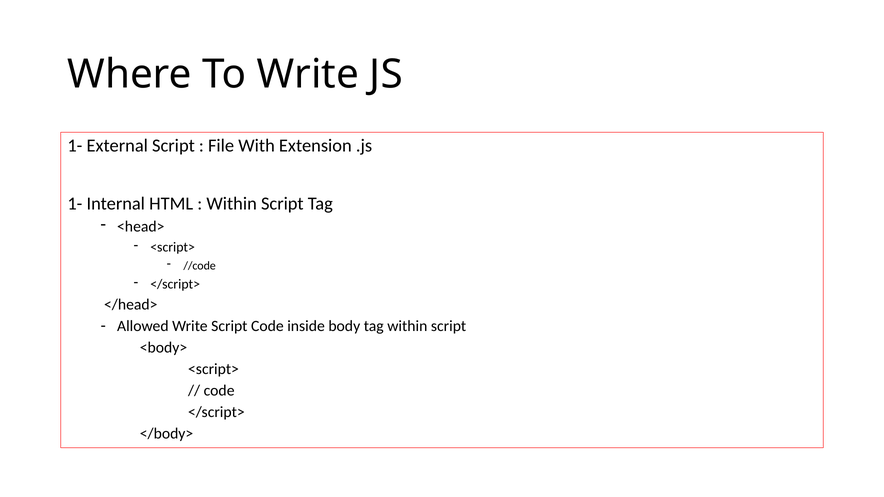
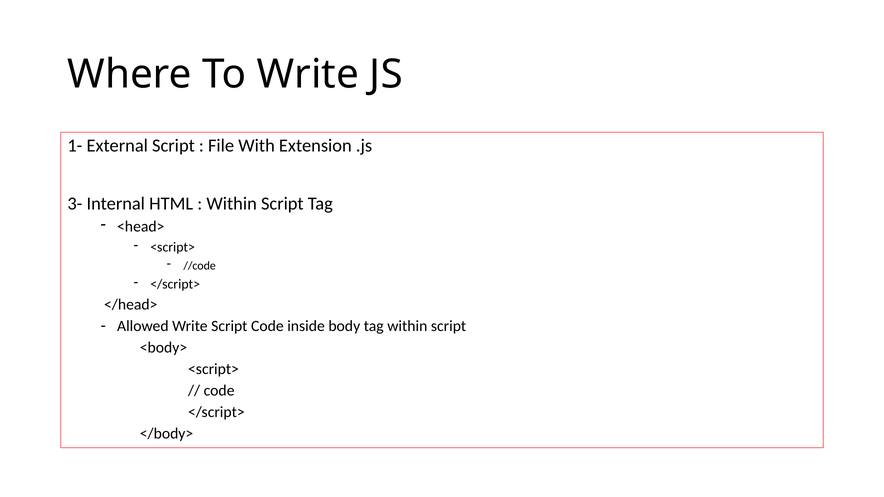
1- at (75, 204): 1- -> 3-
